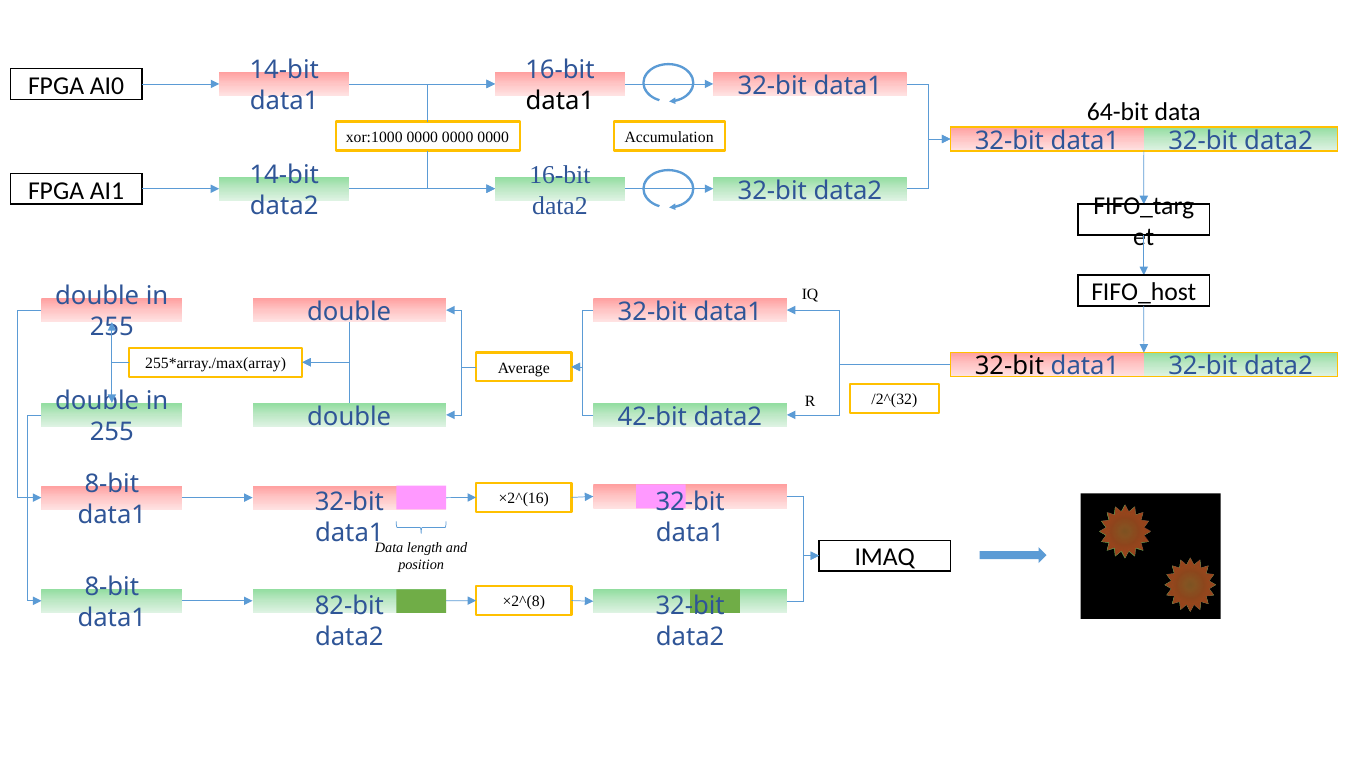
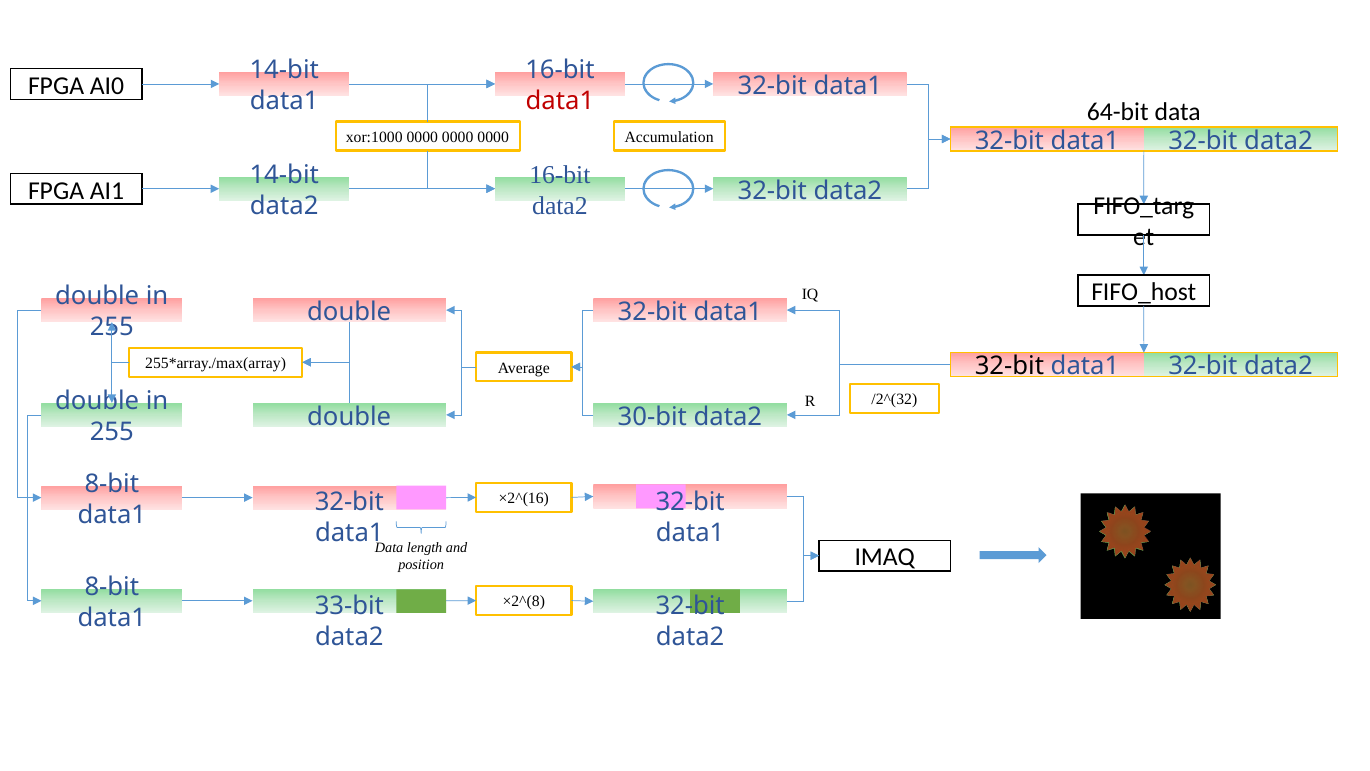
data1 at (560, 101) colour: black -> red
42-bit: 42-bit -> 30-bit
82-bit: 82-bit -> 33-bit
